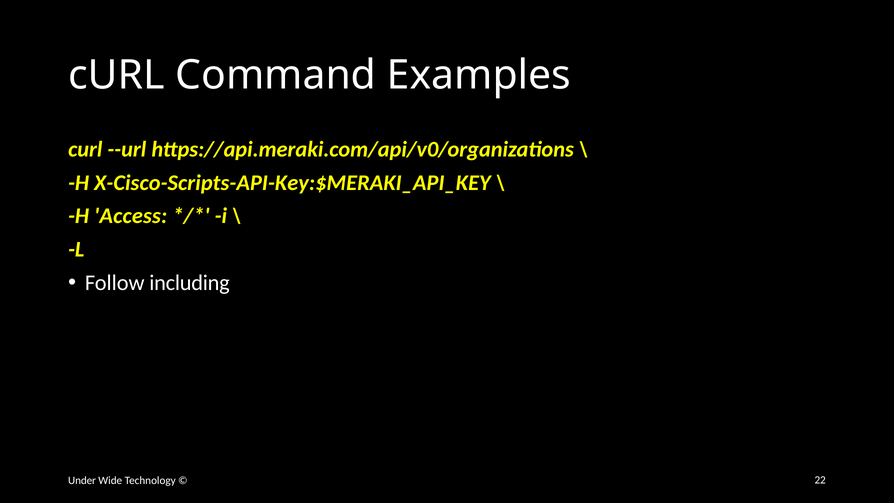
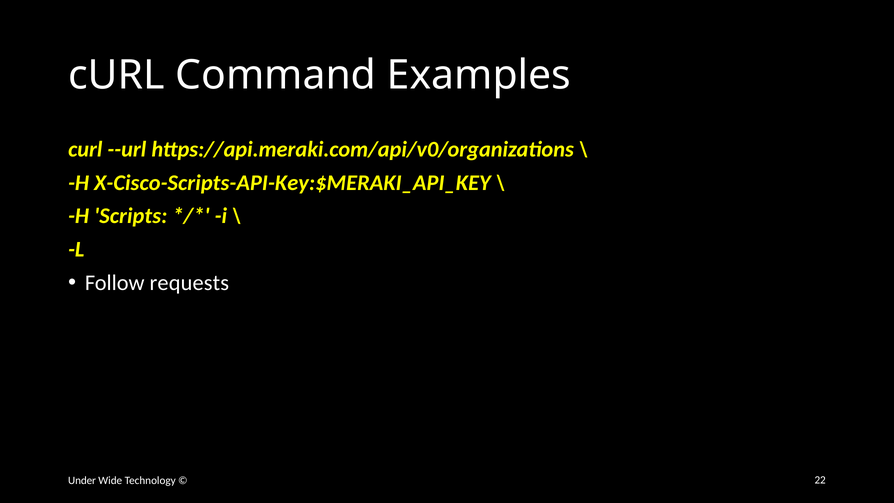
Access: Access -> Scripts
including: including -> requests
